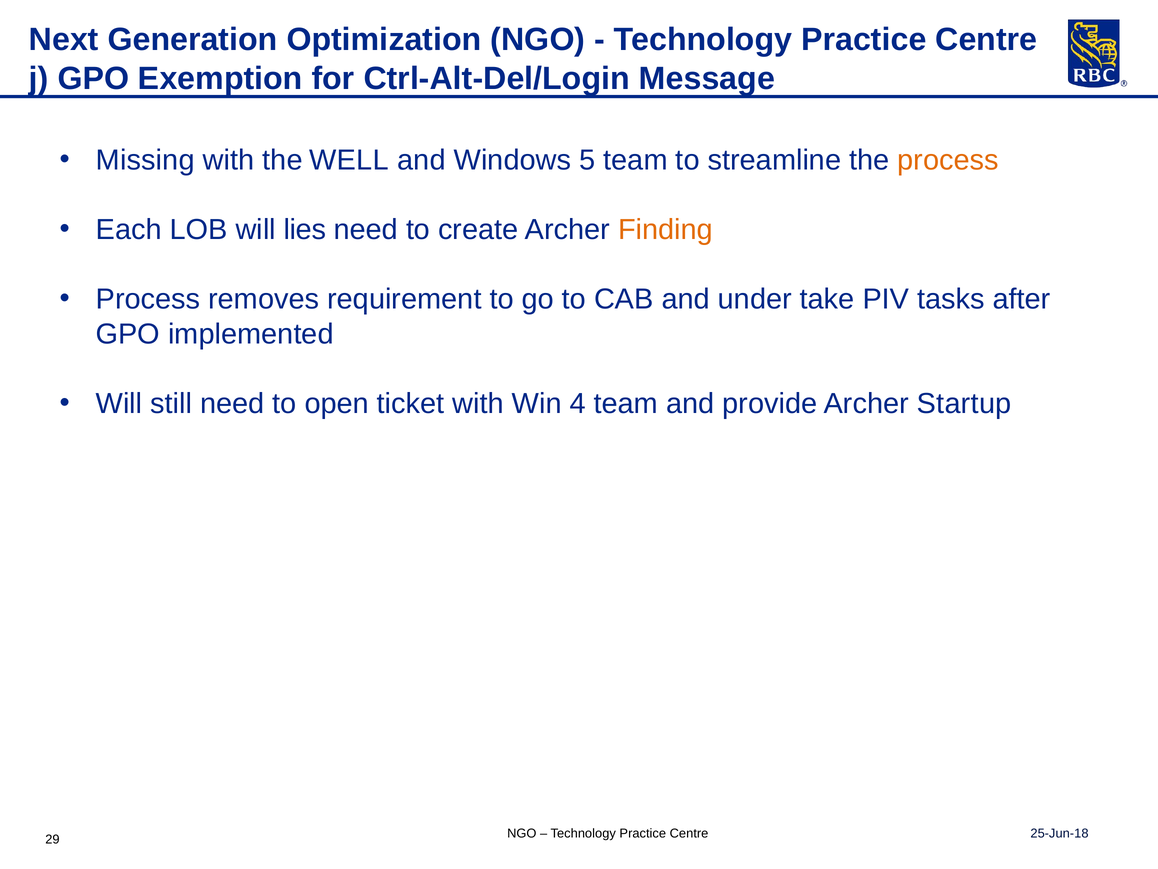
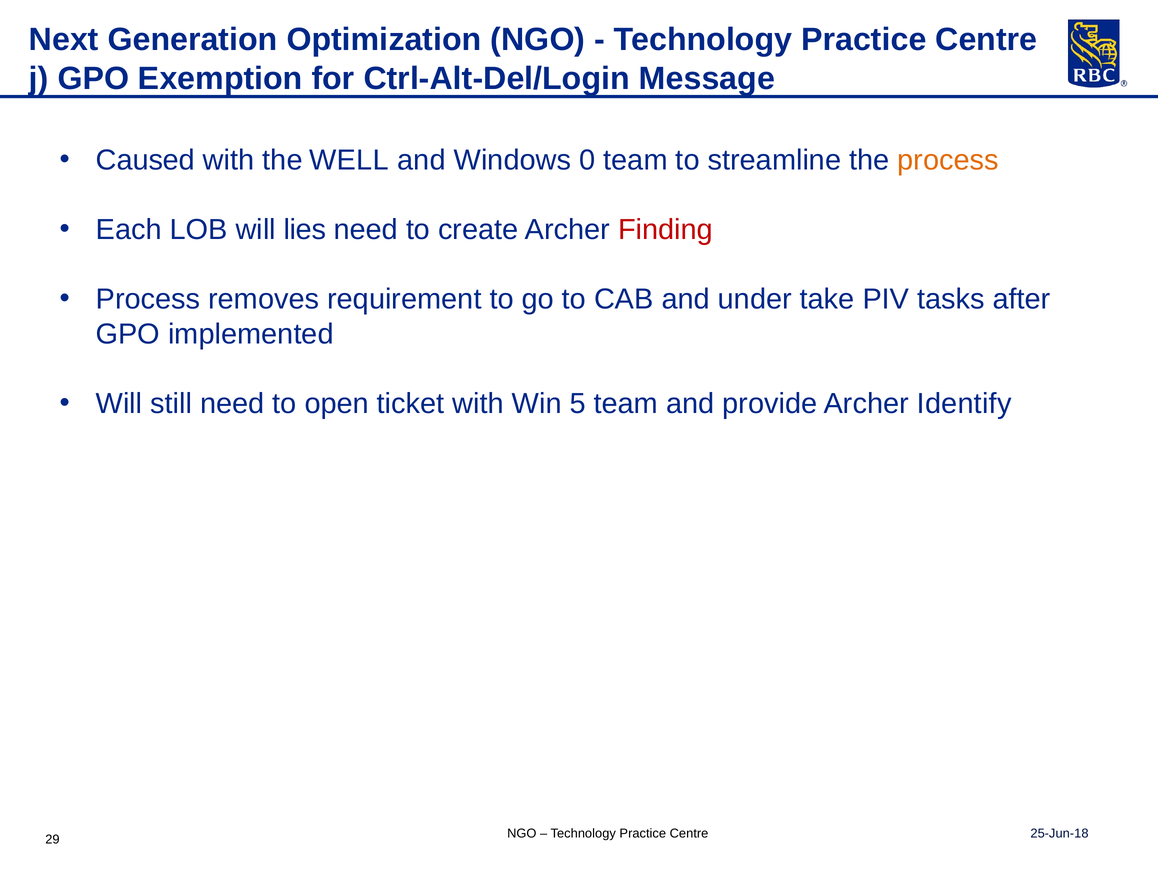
Missing: Missing -> Caused
5: 5 -> 0
Finding colour: orange -> red
4: 4 -> 5
Startup: Startup -> Identify
